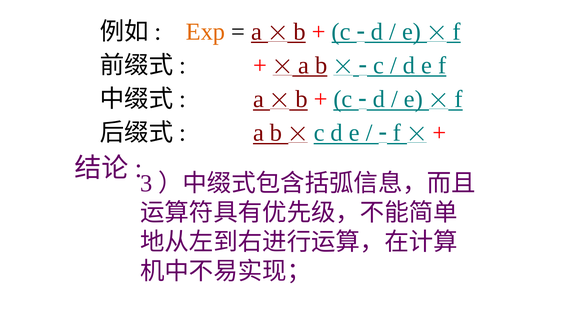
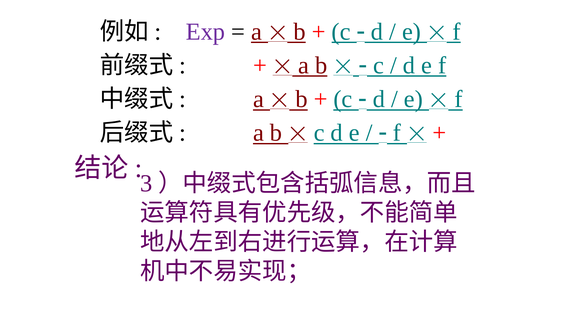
Exp colour: orange -> purple
